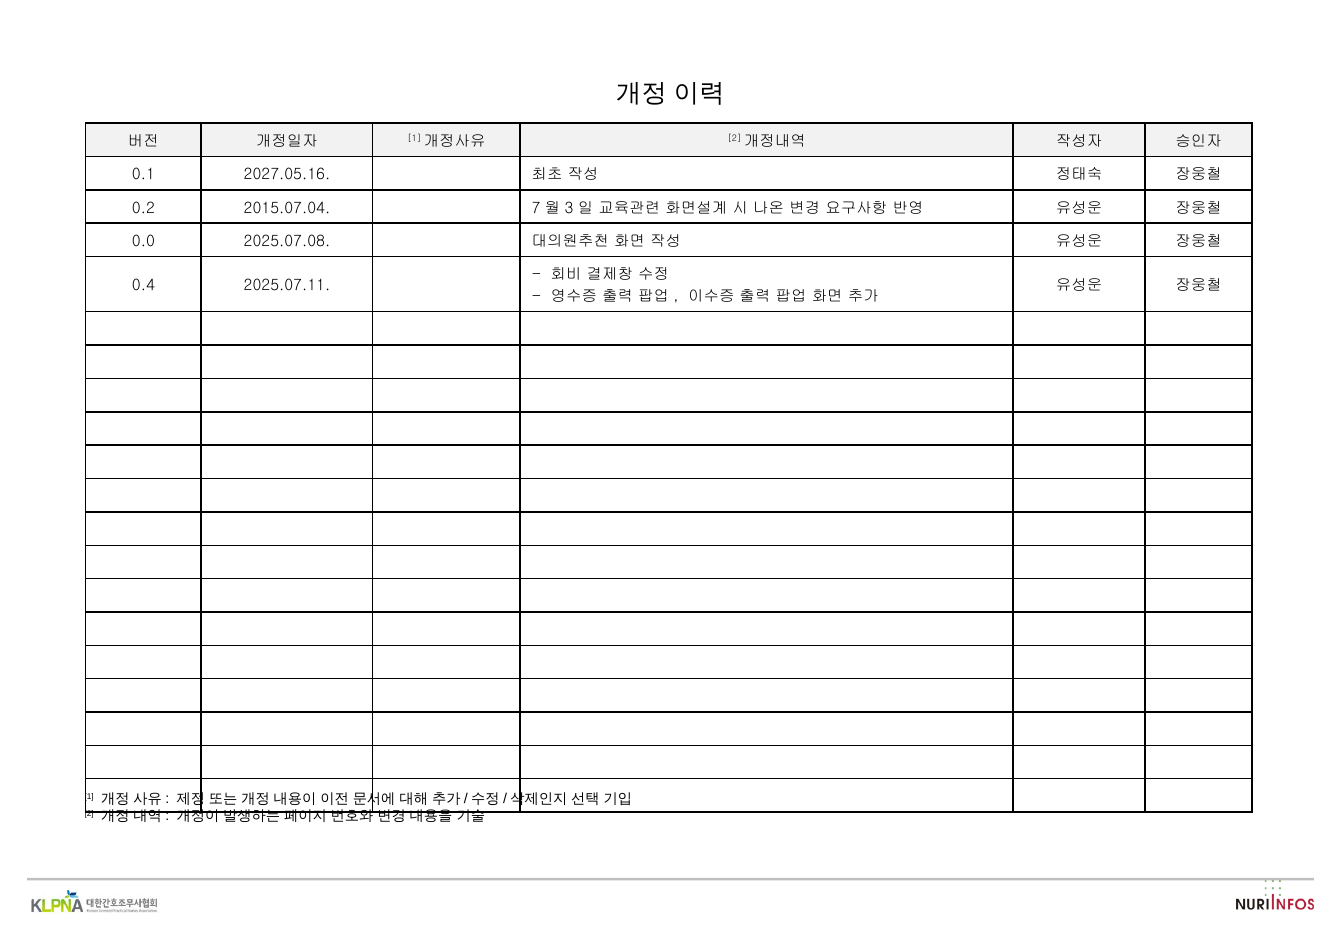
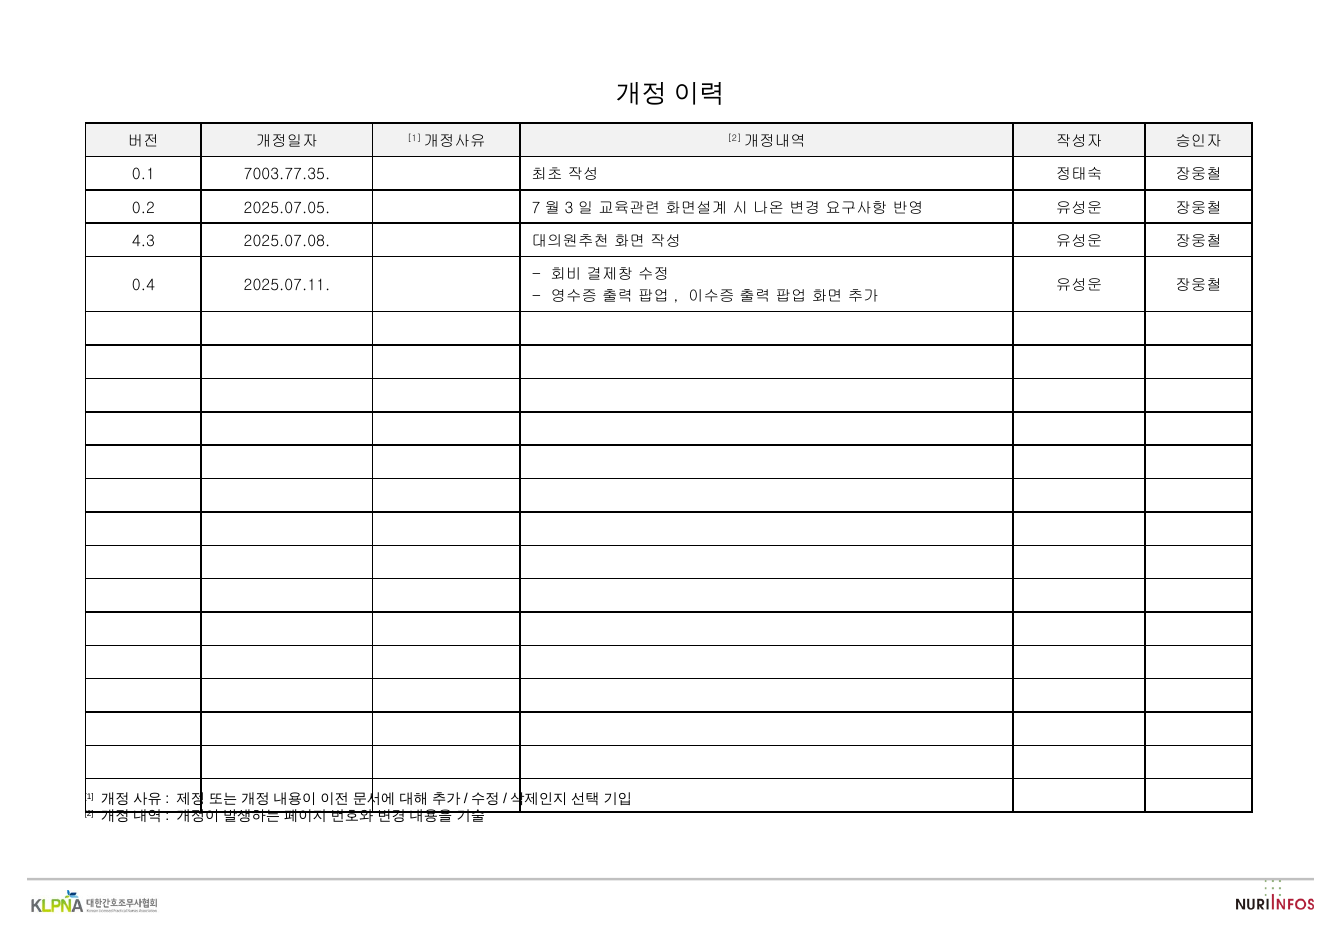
2027.05.16: 2027.05.16 -> 7003.77.35
2015.07.04: 2015.07.04 -> 2025.07.05
0.0: 0.0 -> 4.3
